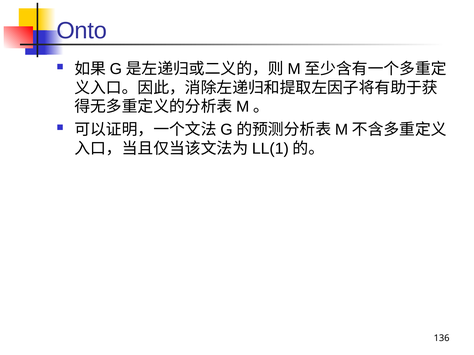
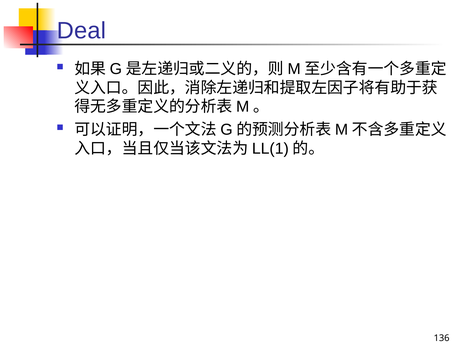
Onto: Onto -> Deal
